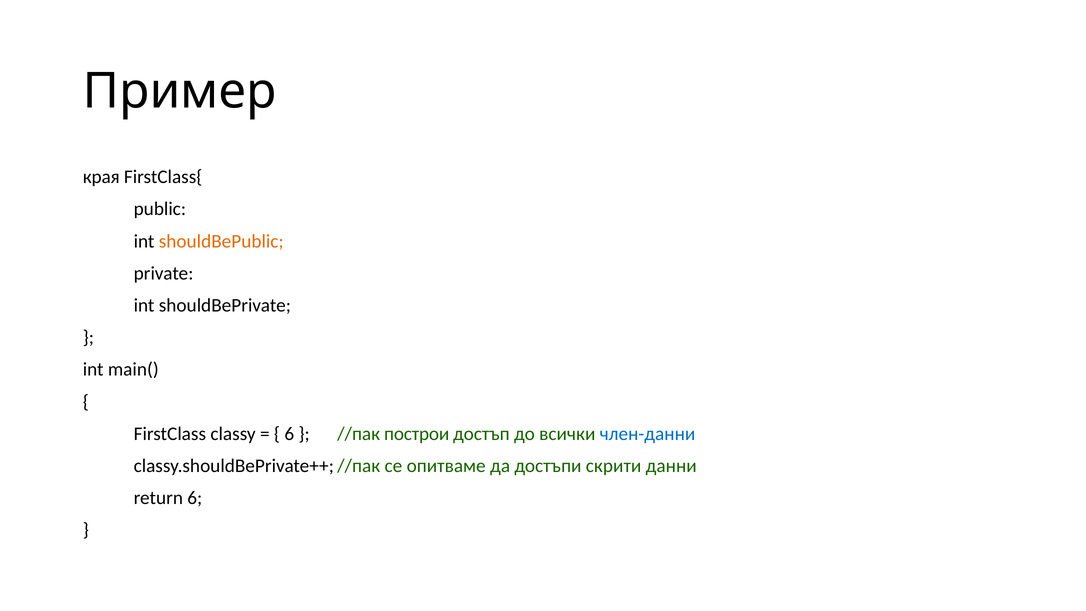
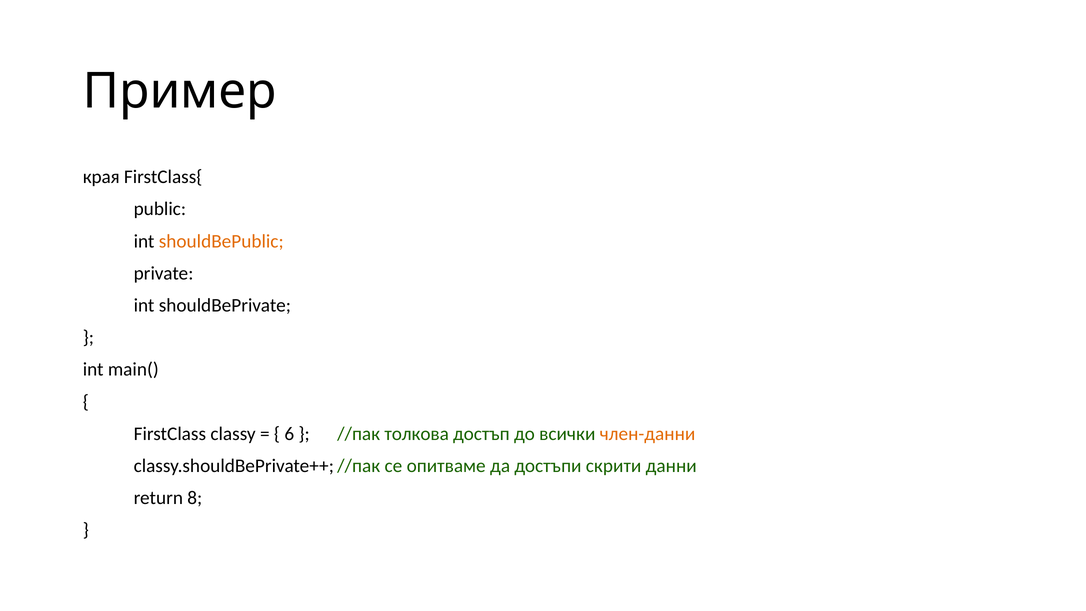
построи: построи -> толкова
член-данни colour: blue -> orange
return 6: 6 -> 8
